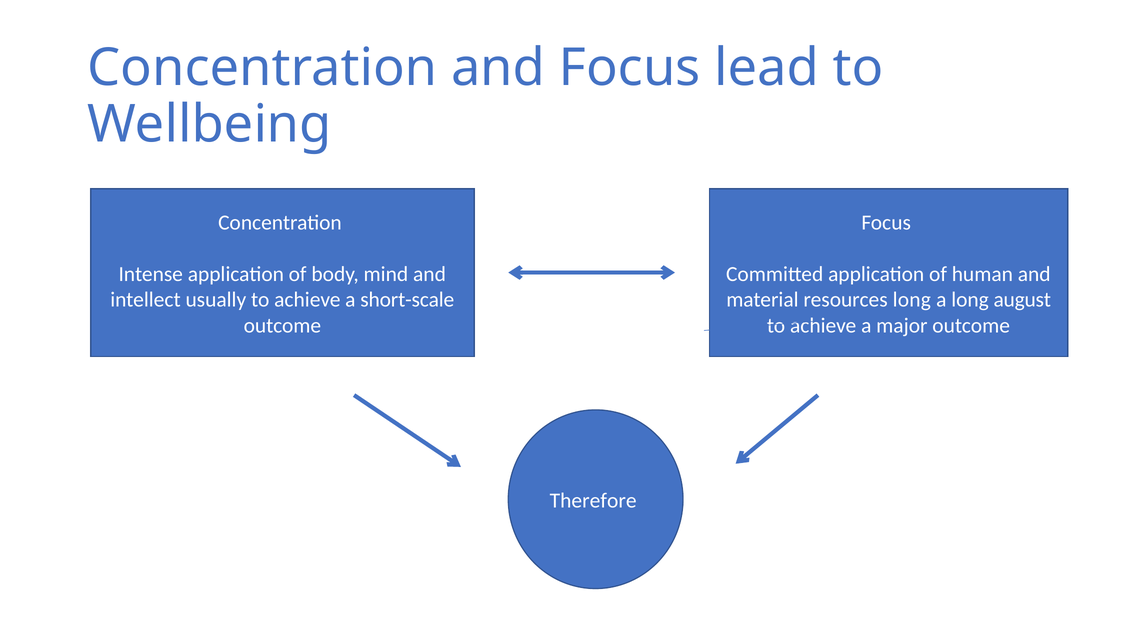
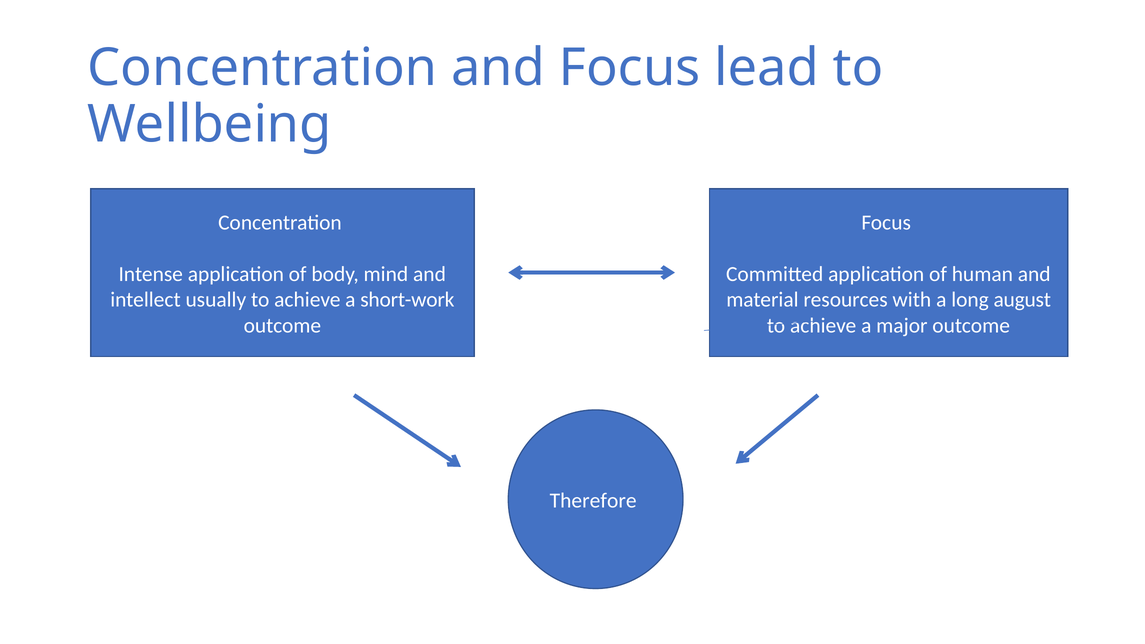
short-scale: short-scale -> short-work
resources long: long -> with
